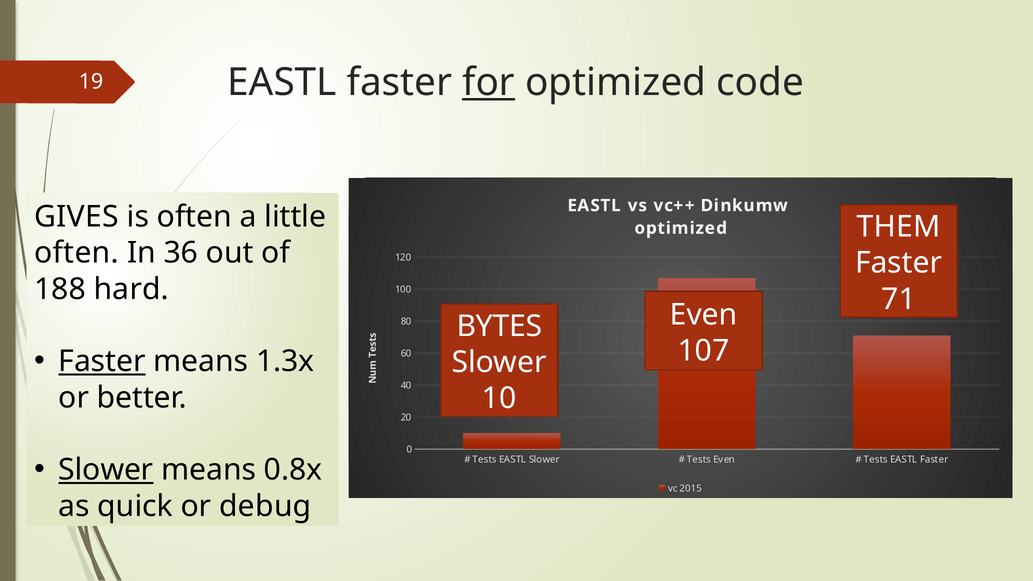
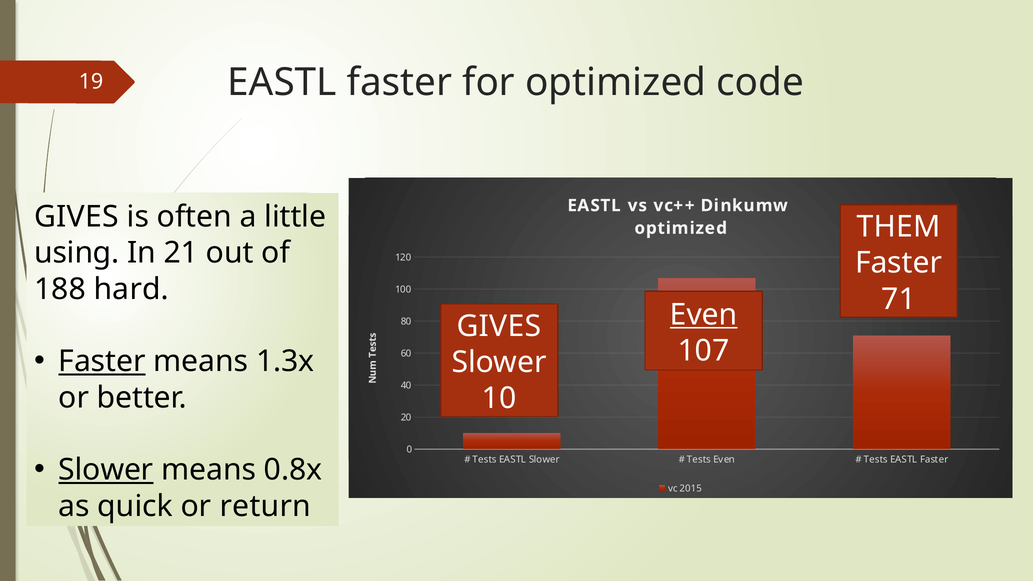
for underline: present -> none
often at (77, 253): often -> using
36: 36 -> 21
Even at (704, 315) underline: none -> present
BYTES at (499, 326): BYTES -> GIVES
debug: debug -> return
